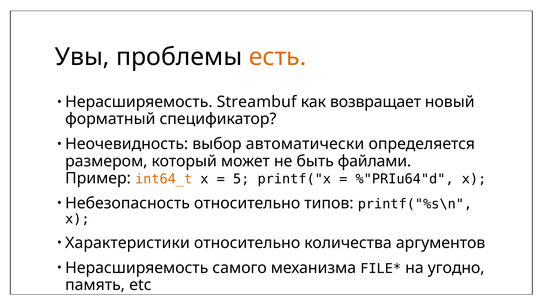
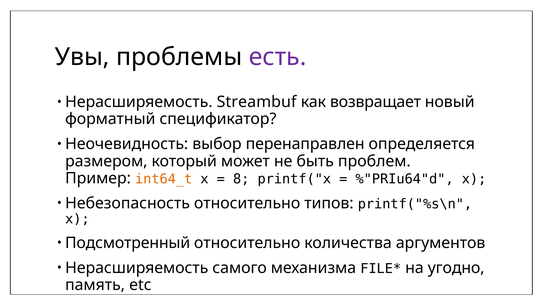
есть colour: orange -> purple
автоматически: автоматически -> перенаправлен
файлами: файлами -> проблем
5: 5 -> 8
Характеристики: Характеристики -> Подсмотренный
